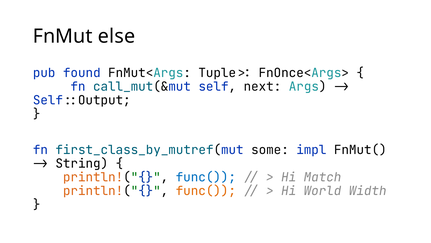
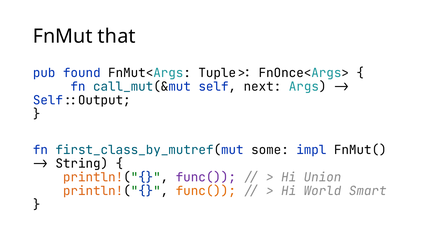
else: else -> that
func( at (206, 177) colour: blue -> purple
Match: Match -> Union
Width: Width -> Smart
